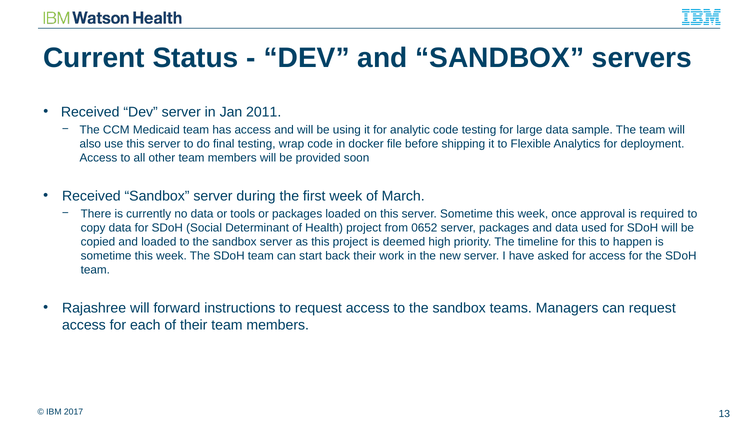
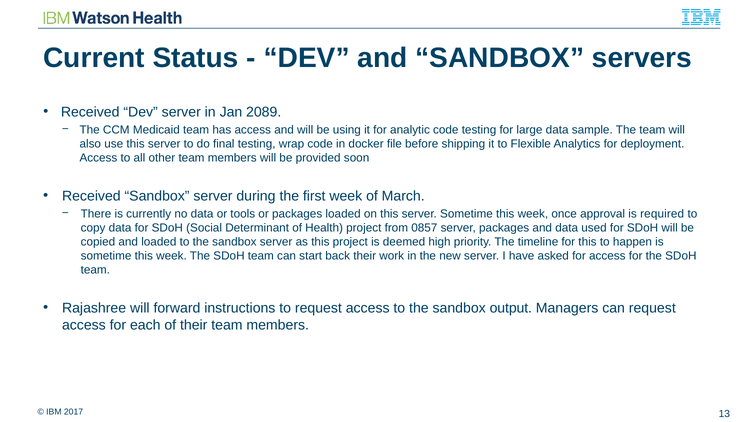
2011: 2011 -> 2089
0652: 0652 -> 0857
teams: teams -> output
